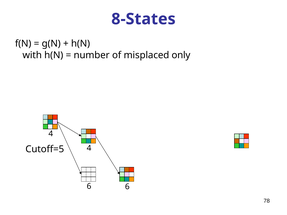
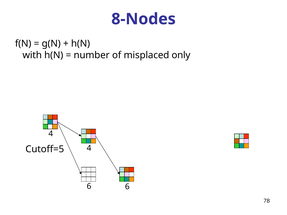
8-States: 8-States -> 8-Nodes
